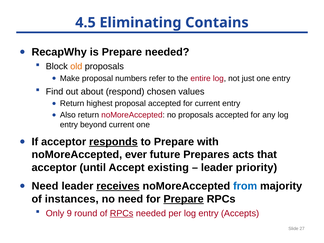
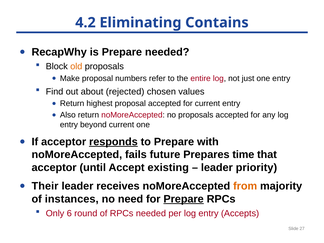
4.5: 4.5 -> 4.2
respond: respond -> rejected
ever: ever -> fails
acts: acts -> time
Need at (45, 186): Need -> Their
receives underline: present -> none
from colour: blue -> orange
9: 9 -> 6
RPCs at (122, 213) underline: present -> none
